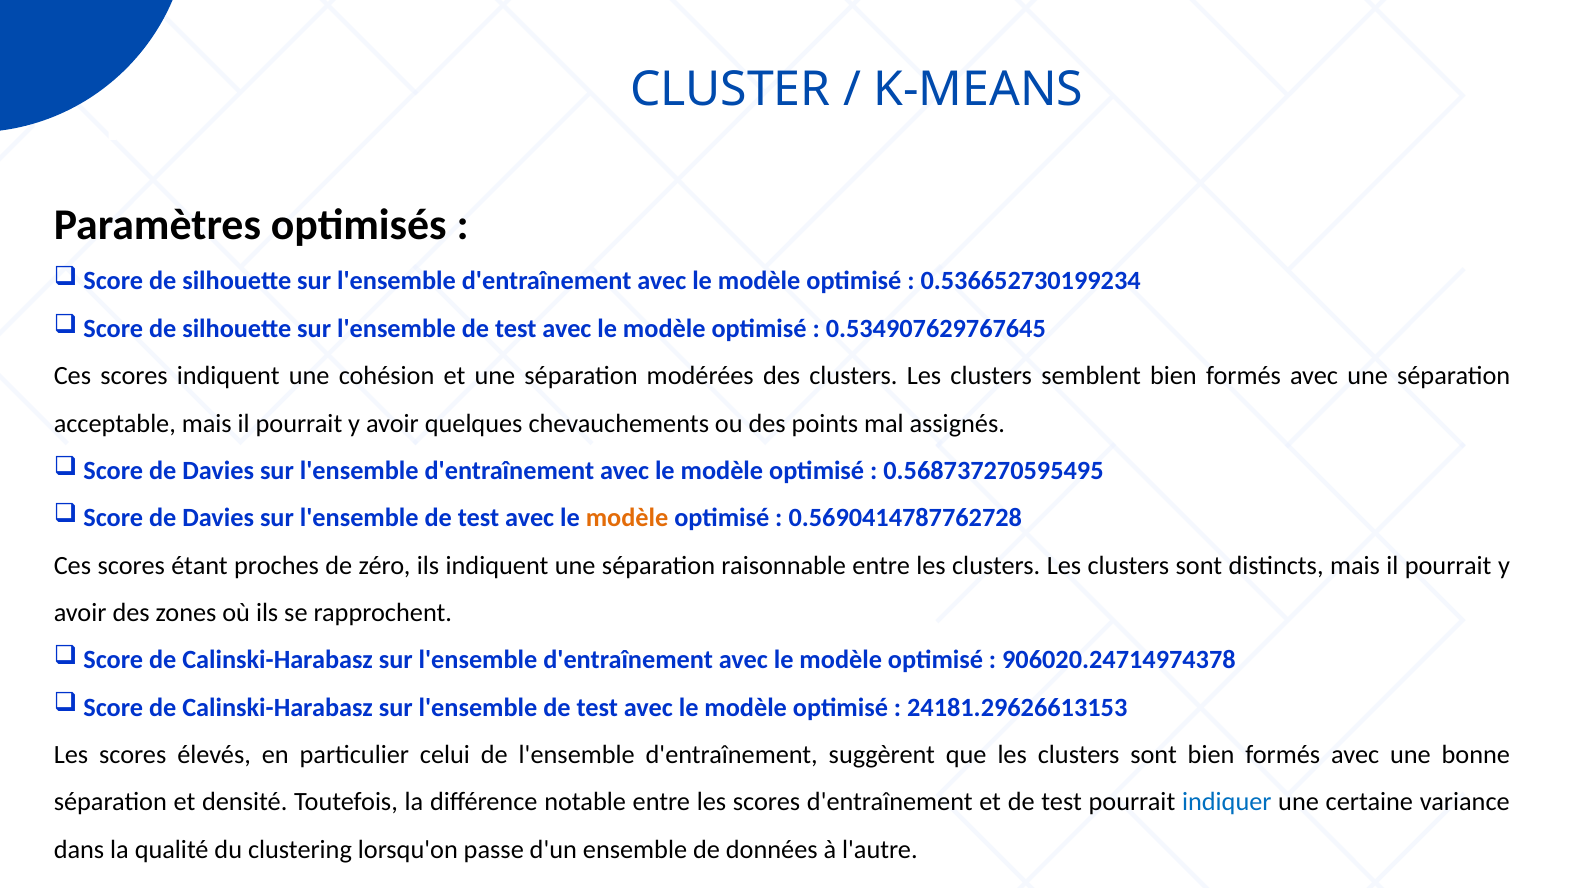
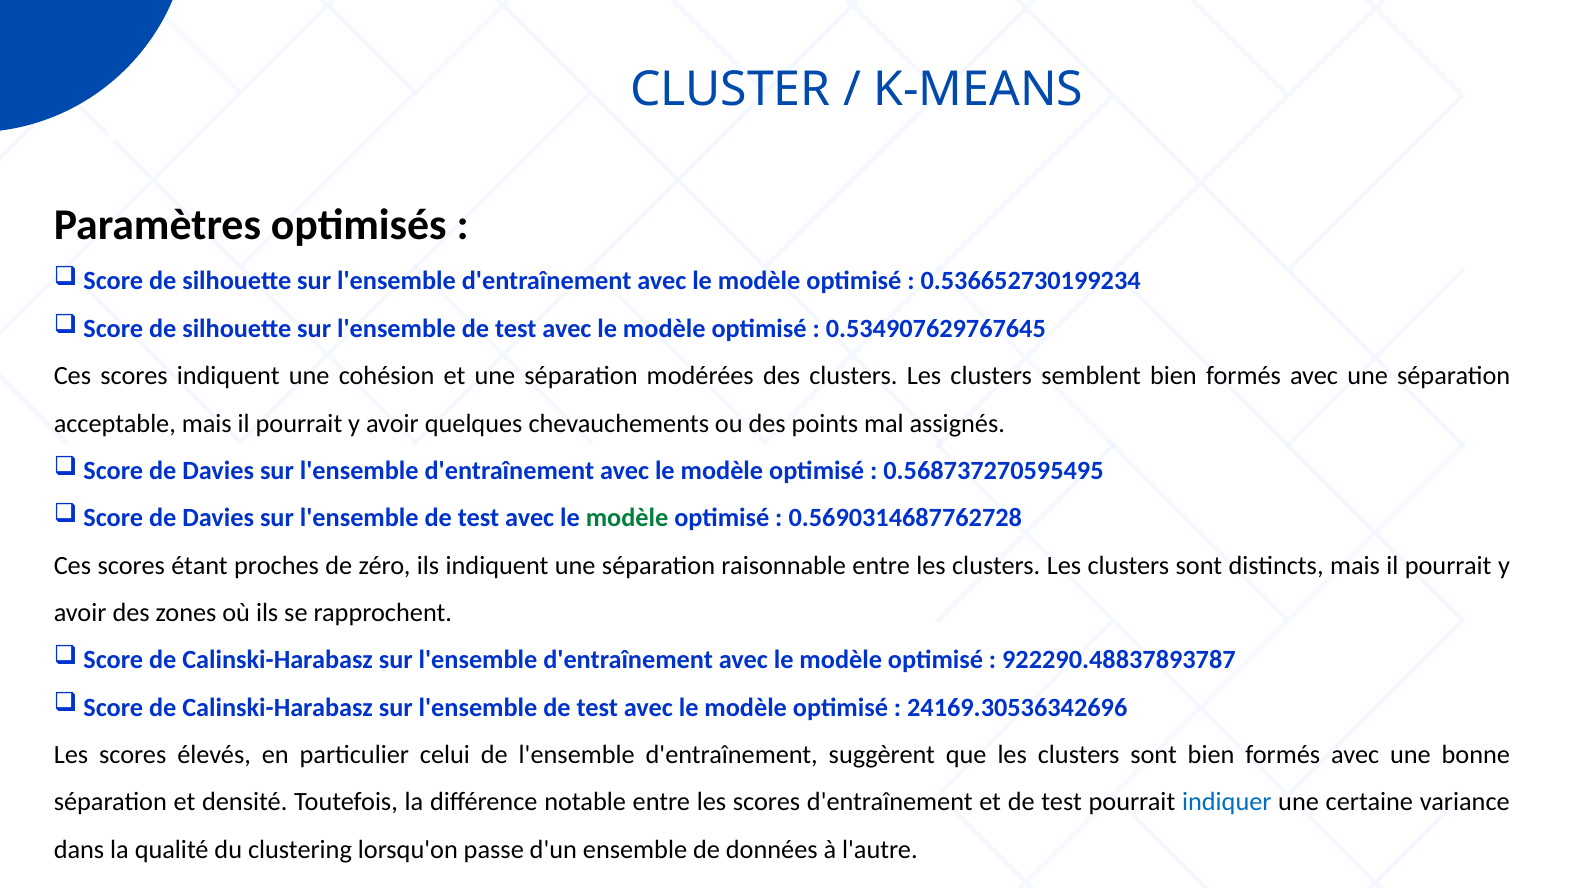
modèle at (627, 518) colour: orange -> green
0.5690414787762728: 0.5690414787762728 -> 0.5690314687762728
906020.24714974378: 906020.24714974378 -> 922290.48837893787
24181.29626613153: 24181.29626613153 -> 24169.30536342696
